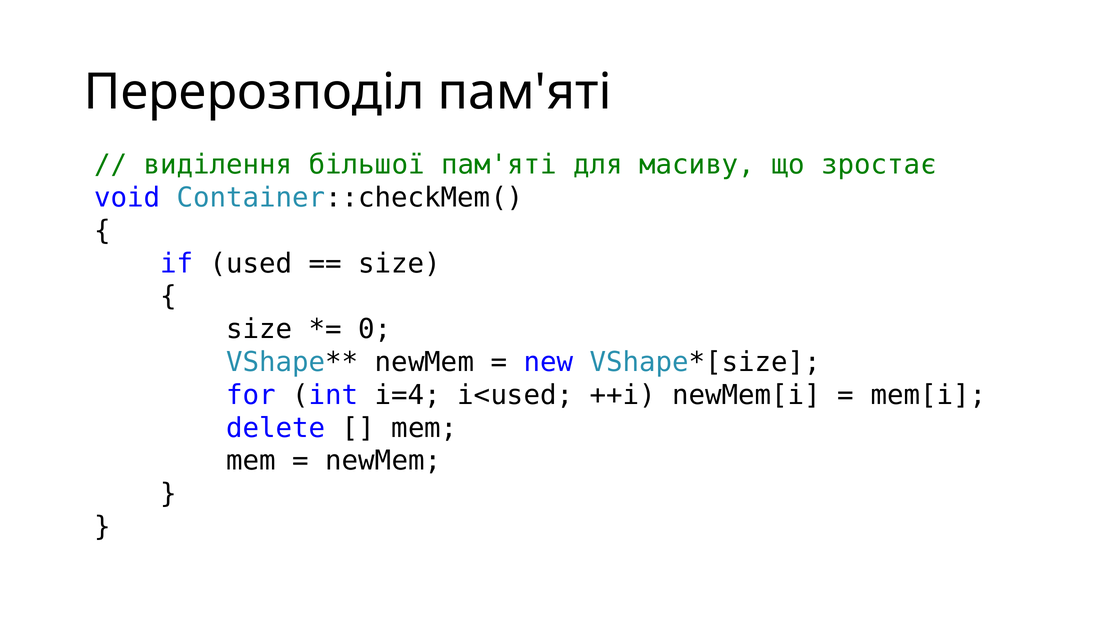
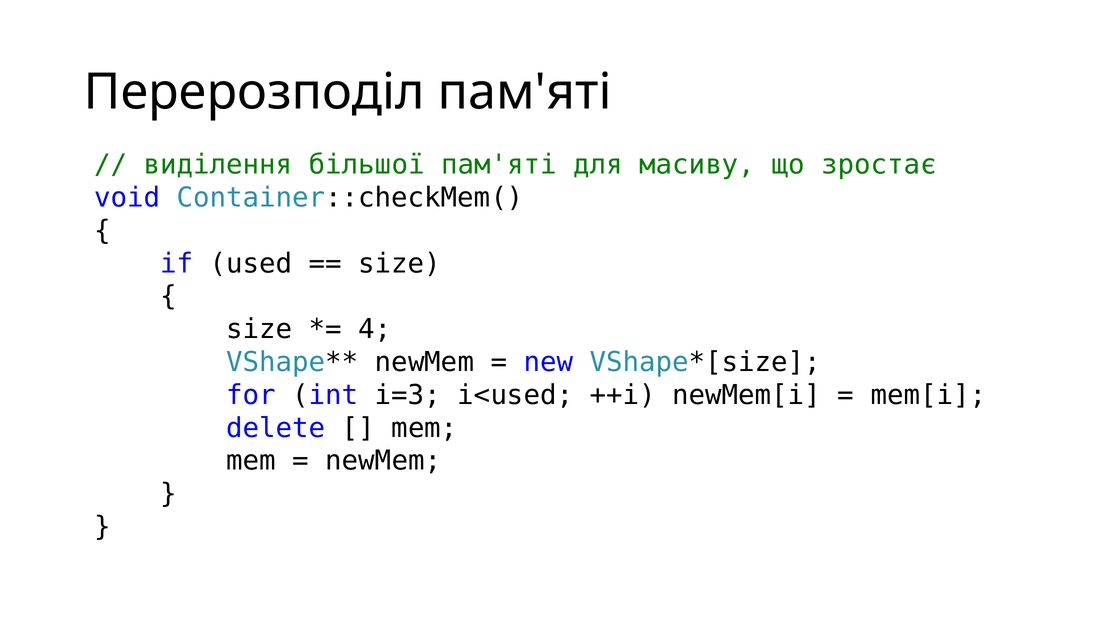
0: 0 -> 4
i=4: i=4 -> i=3
